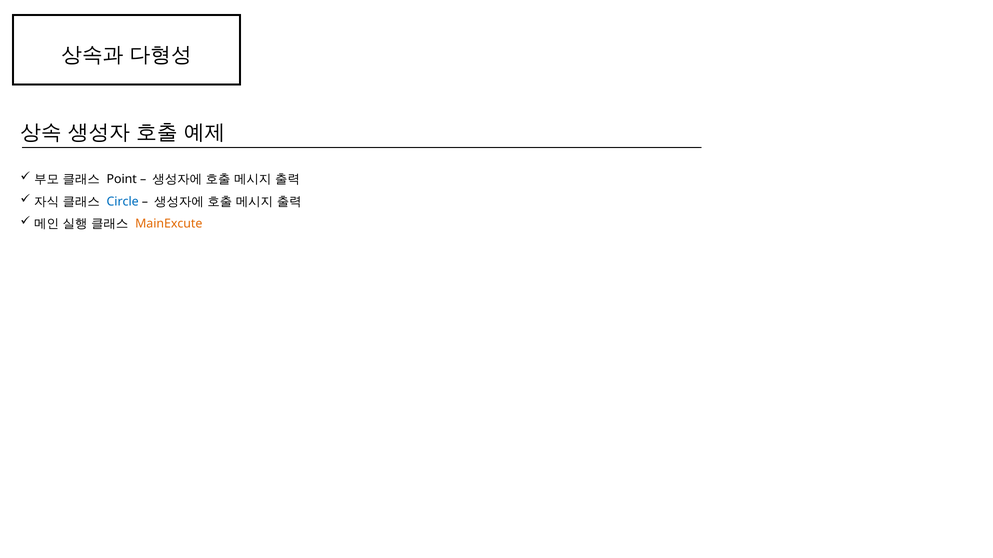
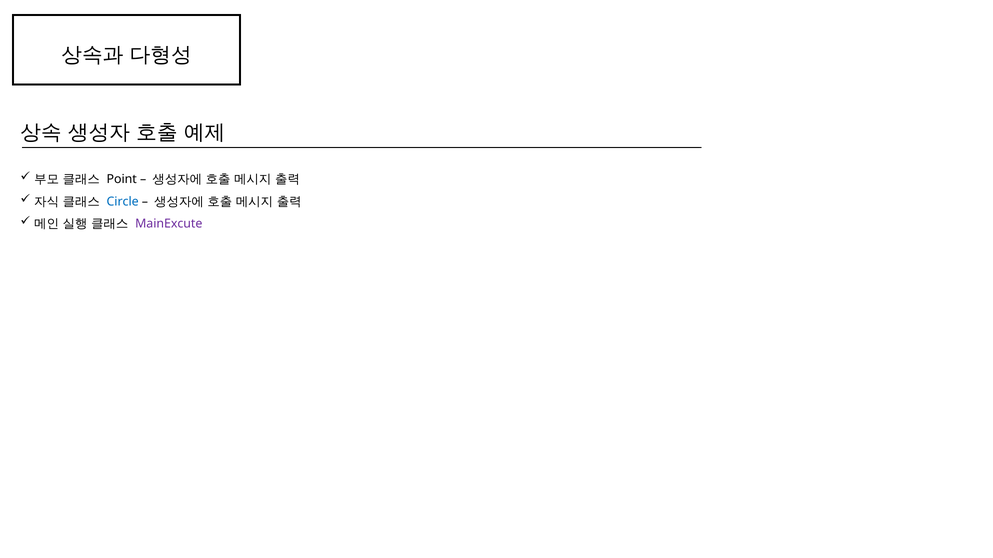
MainExcute colour: orange -> purple
